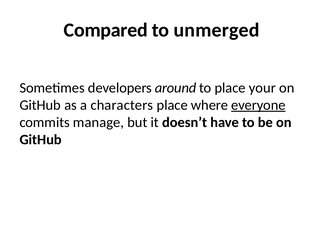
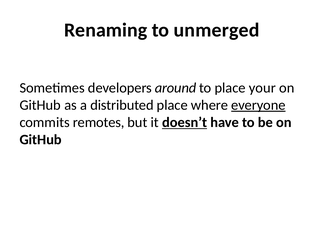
Compared: Compared -> Renaming
characters: characters -> distributed
manage: manage -> remotes
doesn’t underline: none -> present
